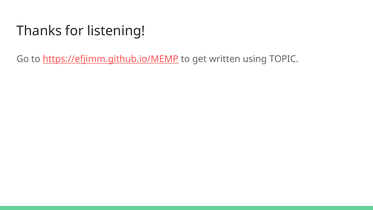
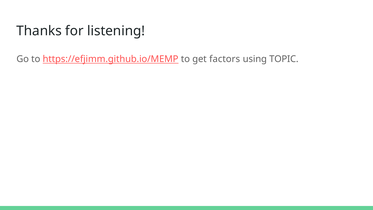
written: written -> factors
